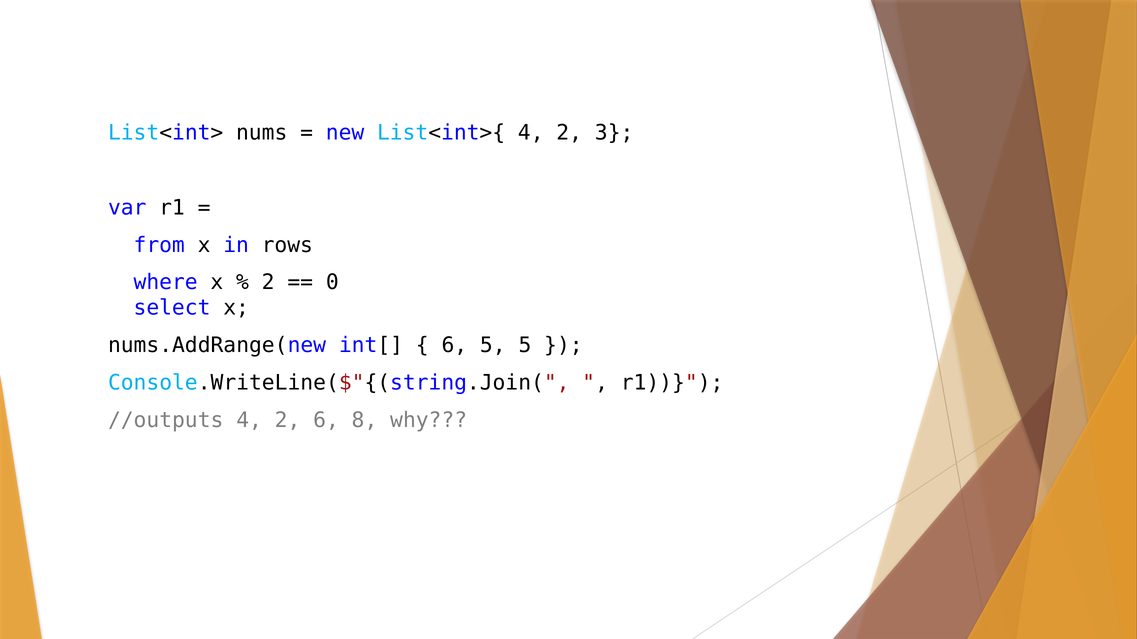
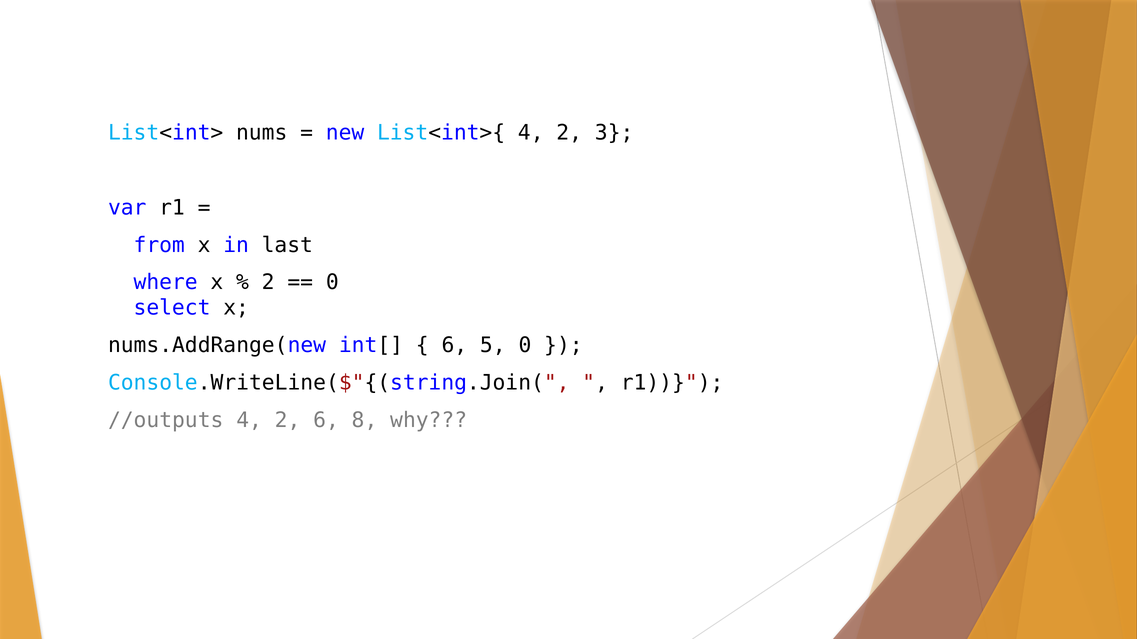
rows: rows -> last
5 5: 5 -> 0
